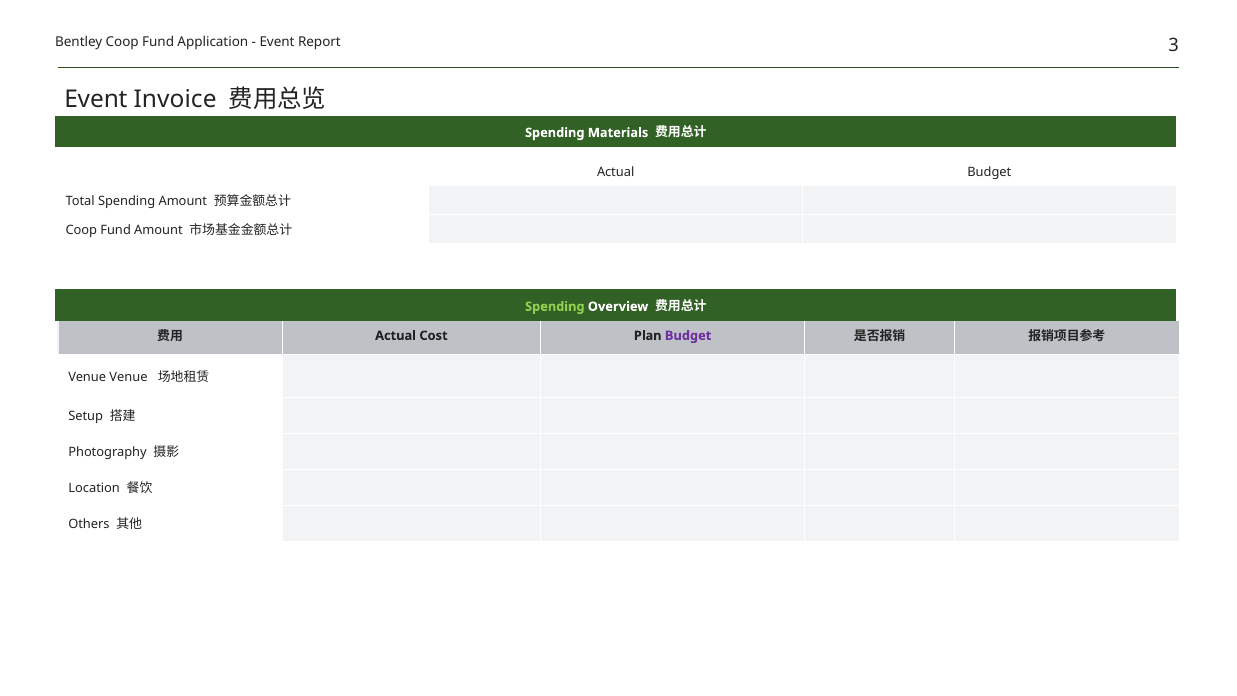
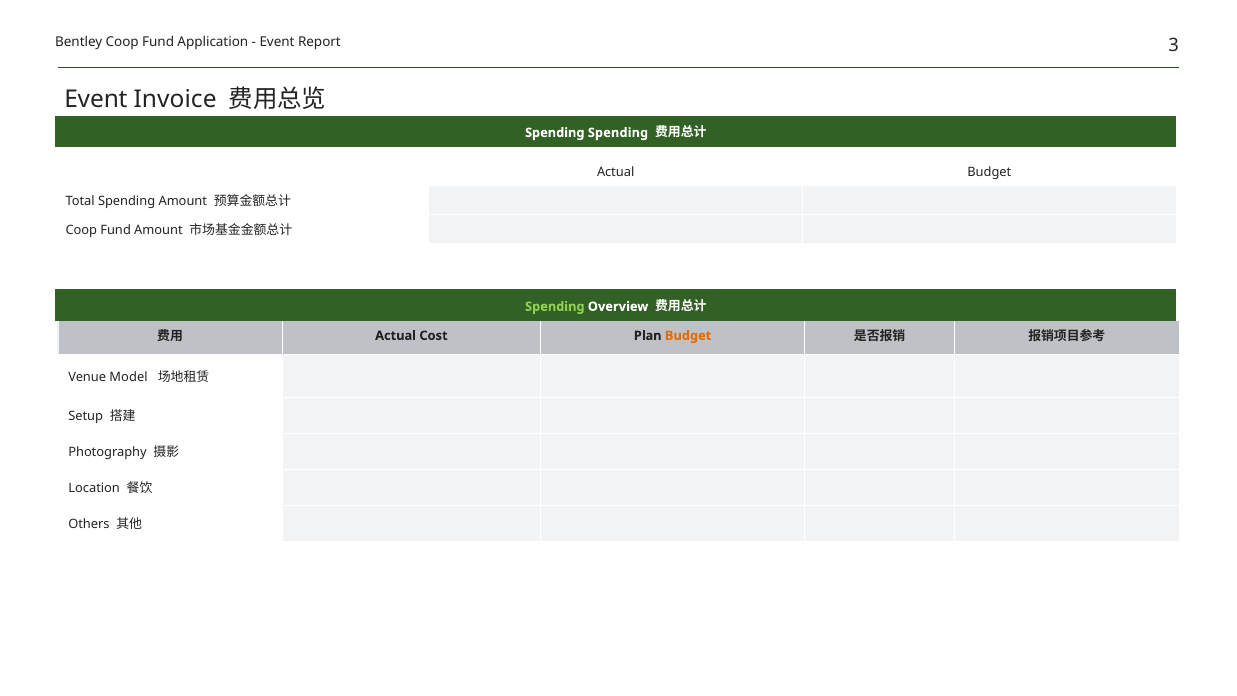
Spending Materials: Materials -> Spending
Budget at (688, 336) colour: purple -> orange
Venue Venue: Venue -> Model
